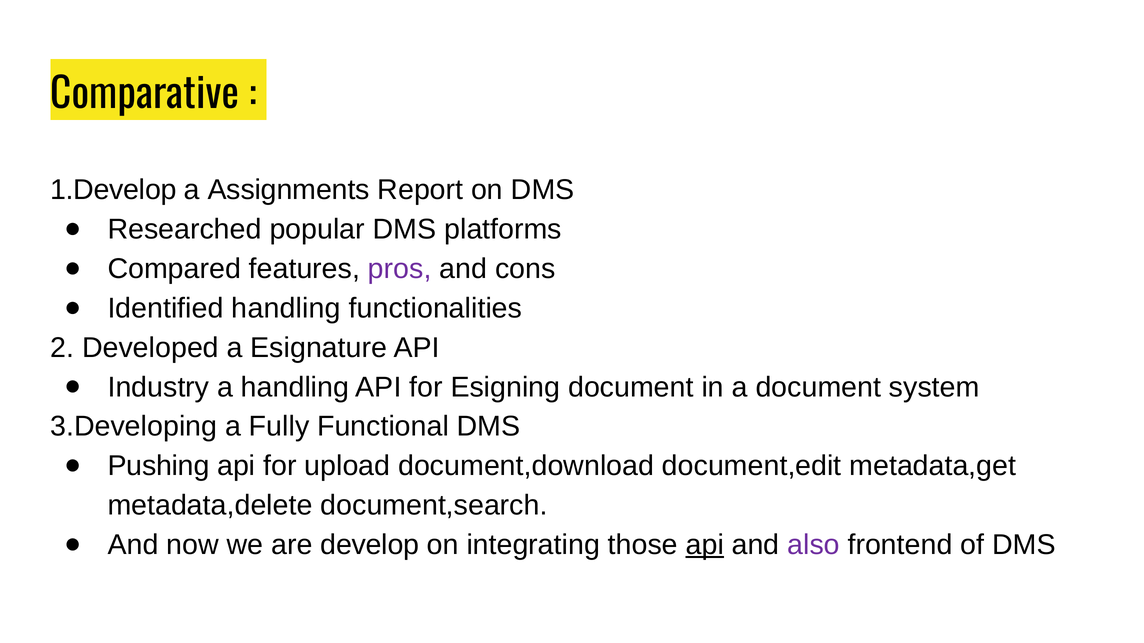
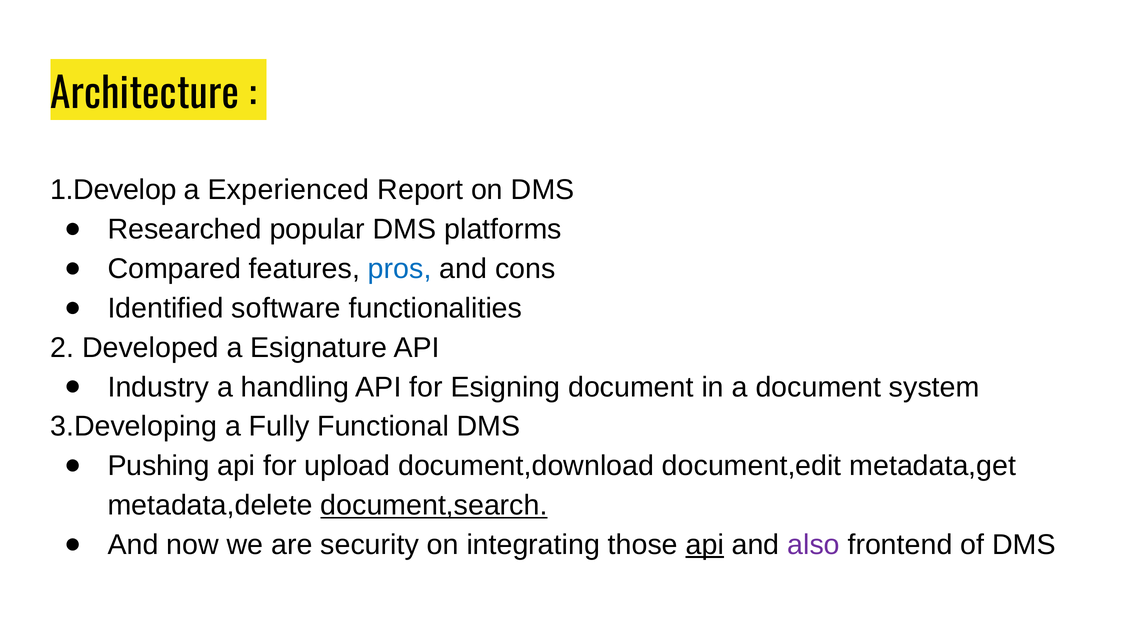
Comparative: Comparative -> Architecture
Assignments: Assignments -> Experienced
pros colour: purple -> blue
Identified handling: handling -> software
document,search underline: none -> present
develop: develop -> security
